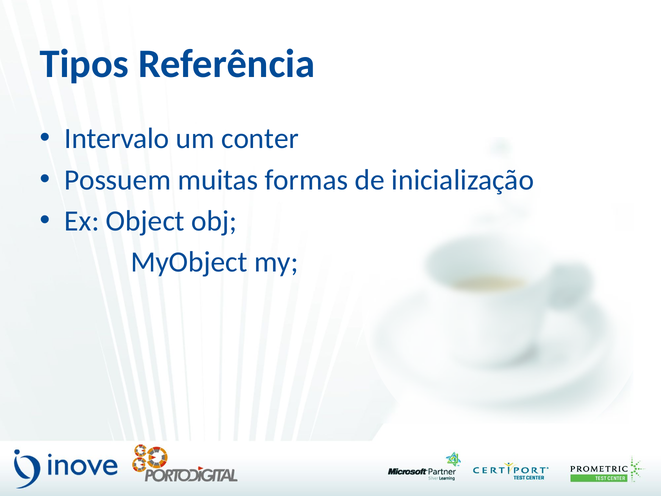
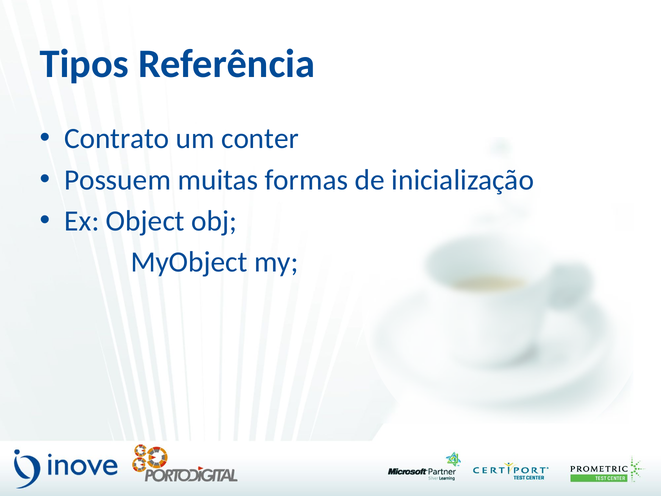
Intervalo: Intervalo -> Contrato
